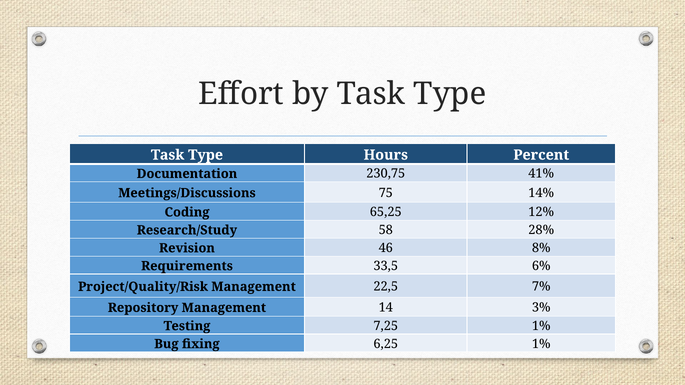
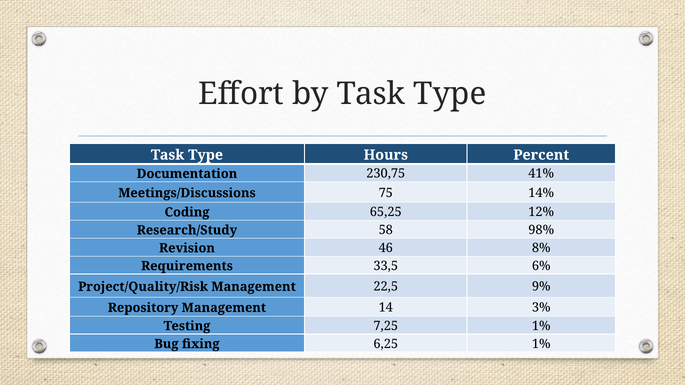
28%: 28% -> 98%
7%: 7% -> 9%
